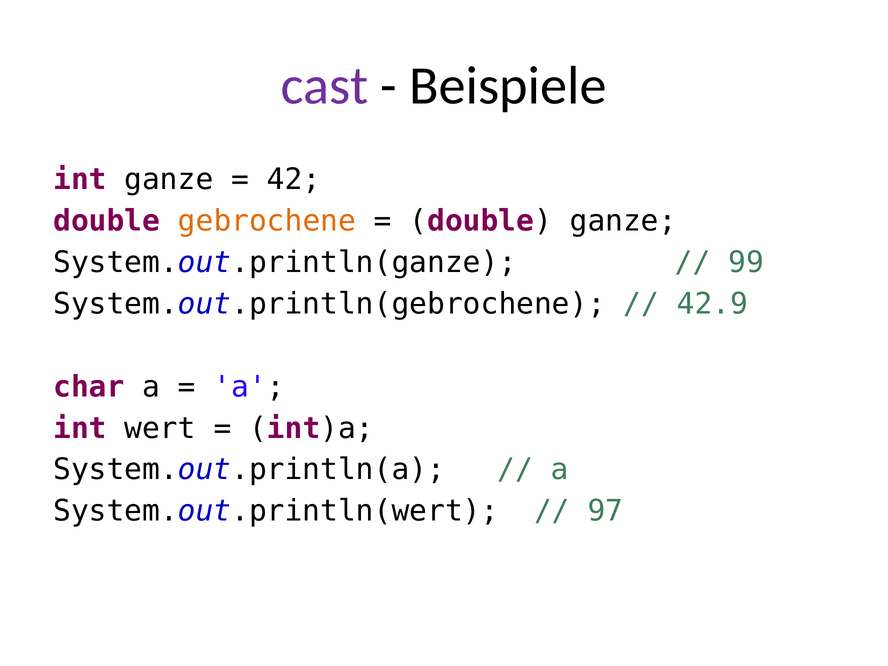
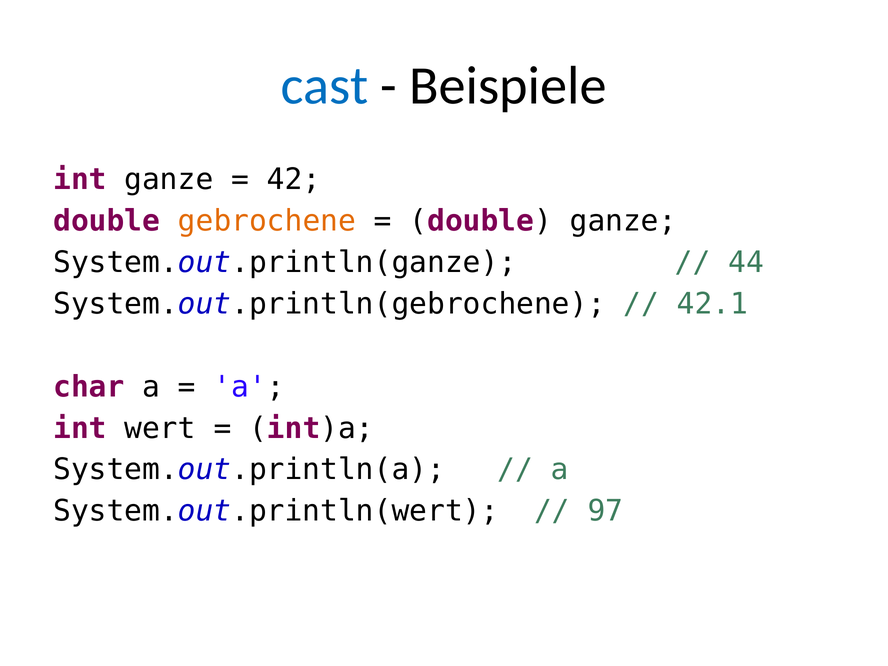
cast colour: purple -> blue
99: 99 -> 44
42.9: 42.9 -> 42.1
